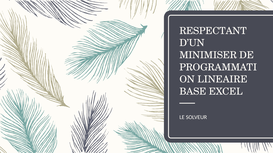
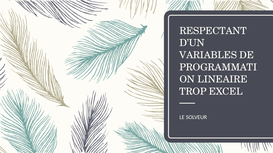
MINIMISER: MINIMISER -> VARIABLES
BASE: BASE -> TROP
